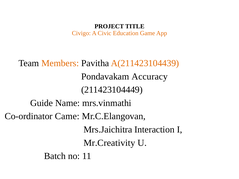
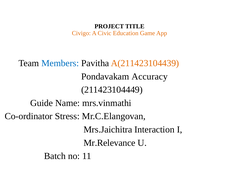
Members colour: orange -> blue
Came: Came -> Stress
Mr.Creativity: Mr.Creativity -> Mr.Relevance
